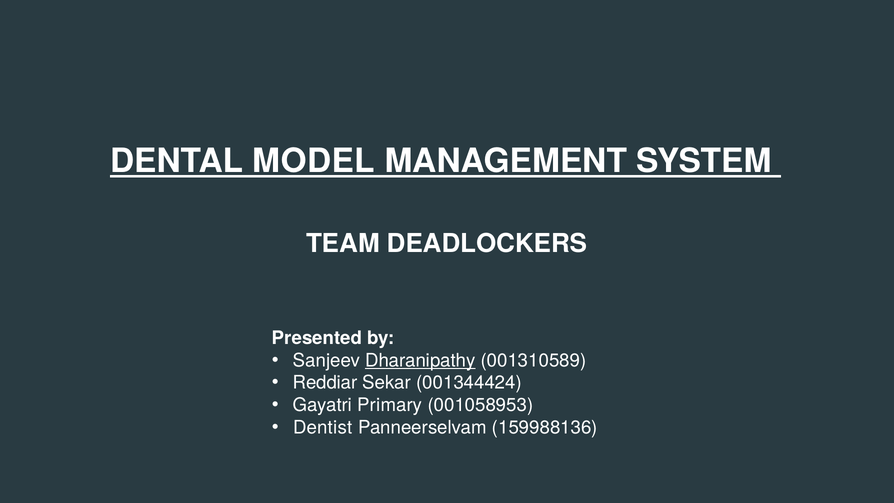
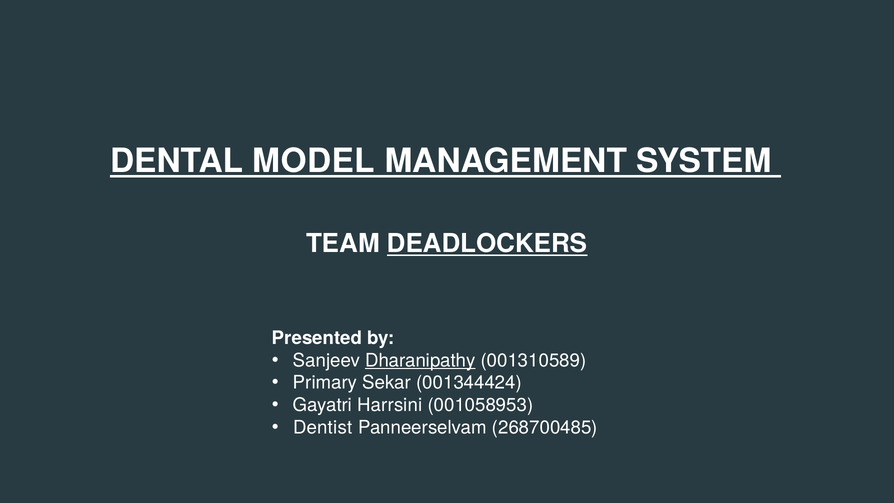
DEADLOCKERS underline: none -> present
Reddiar: Reddiar -> Primary
Primary: Primary -> Harrsini
159988136: 159988136 -> 268700485
